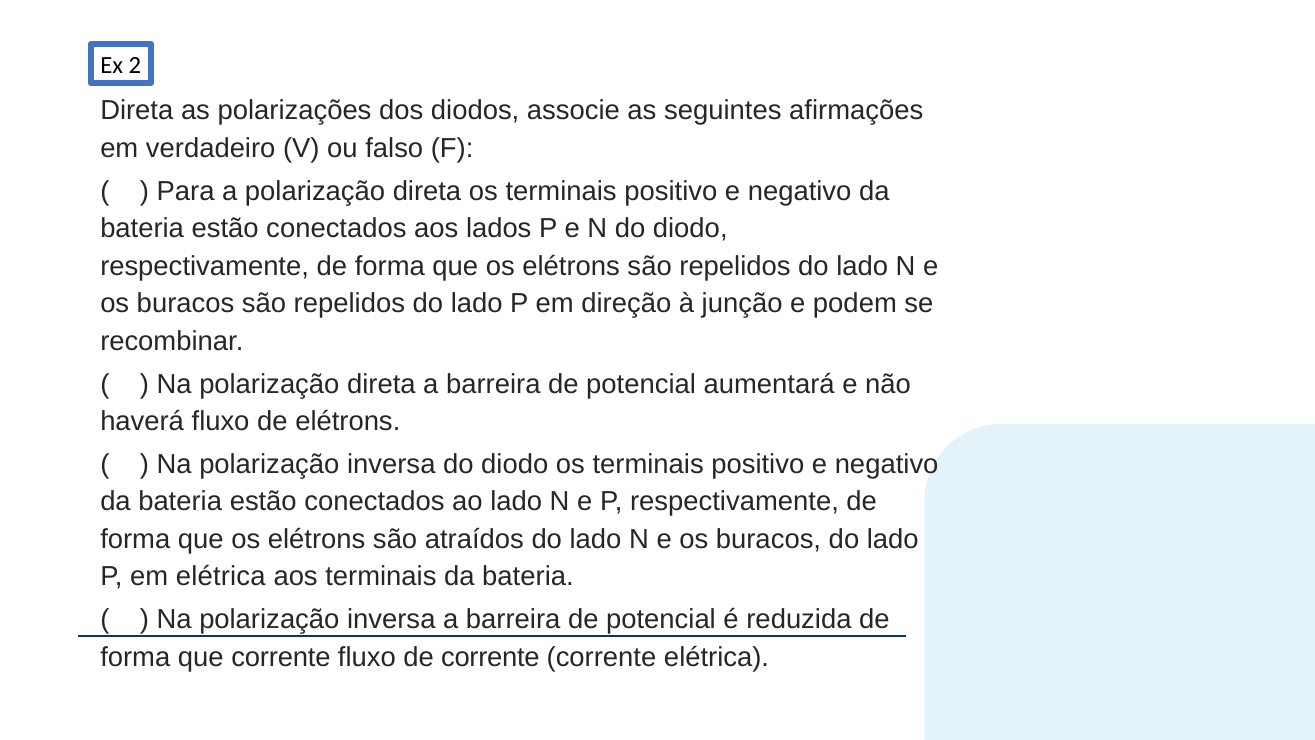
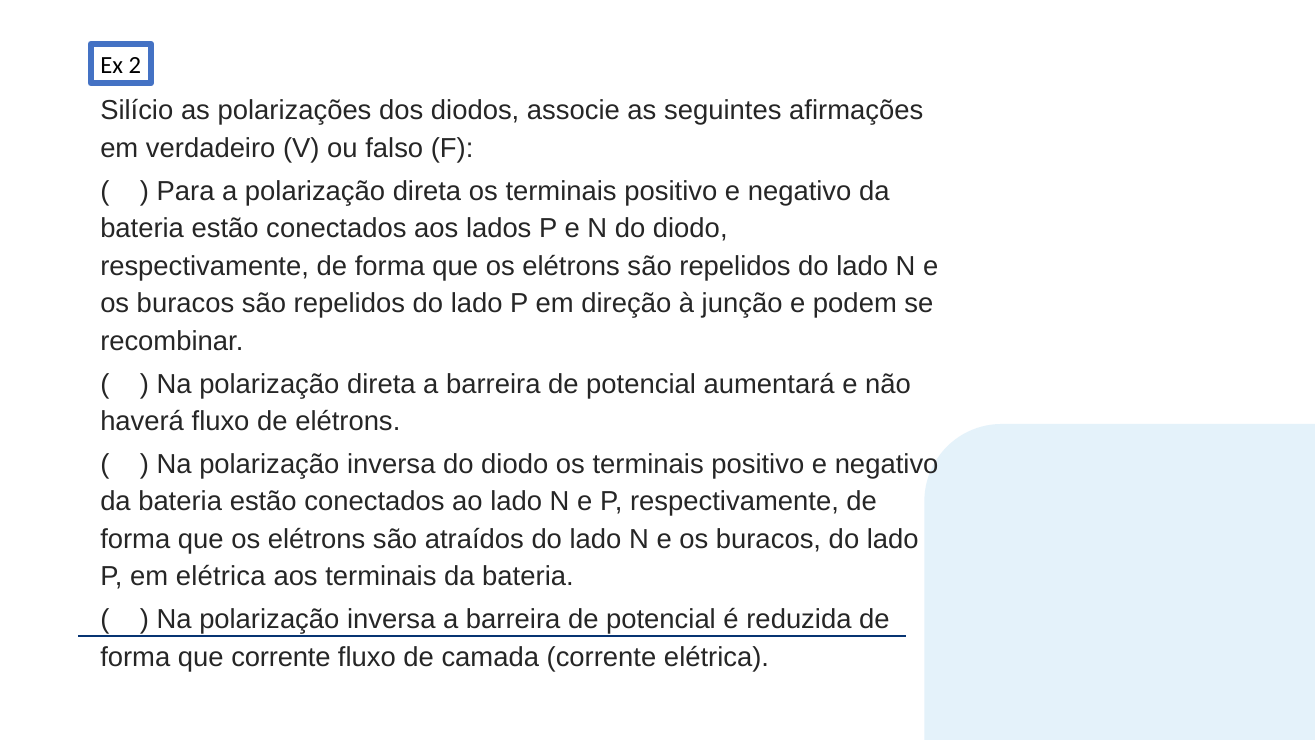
Direta at (137, 111): Direta -> Silício
de corrente: corrente -> camada
